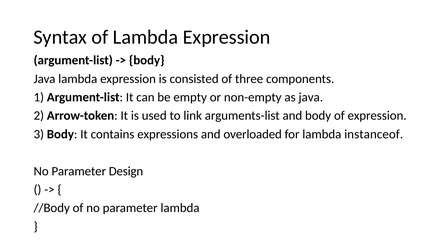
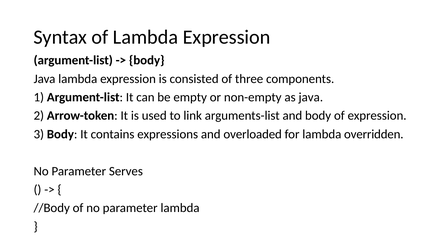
instanceof: instanceof -> overridden
Design: Design -> Serves
